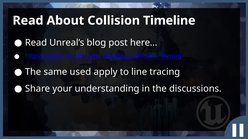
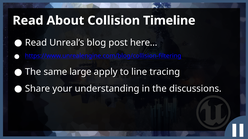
used: used -> large
